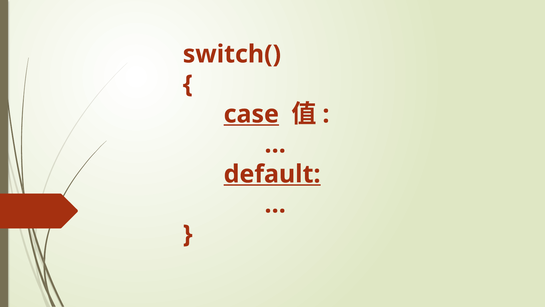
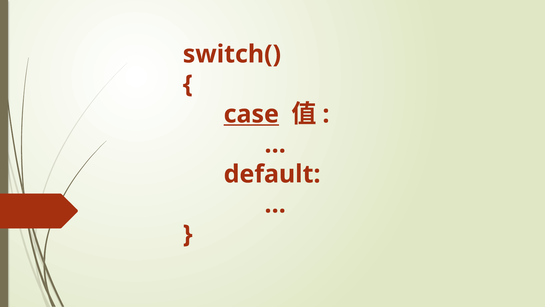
default underline: present -> none
